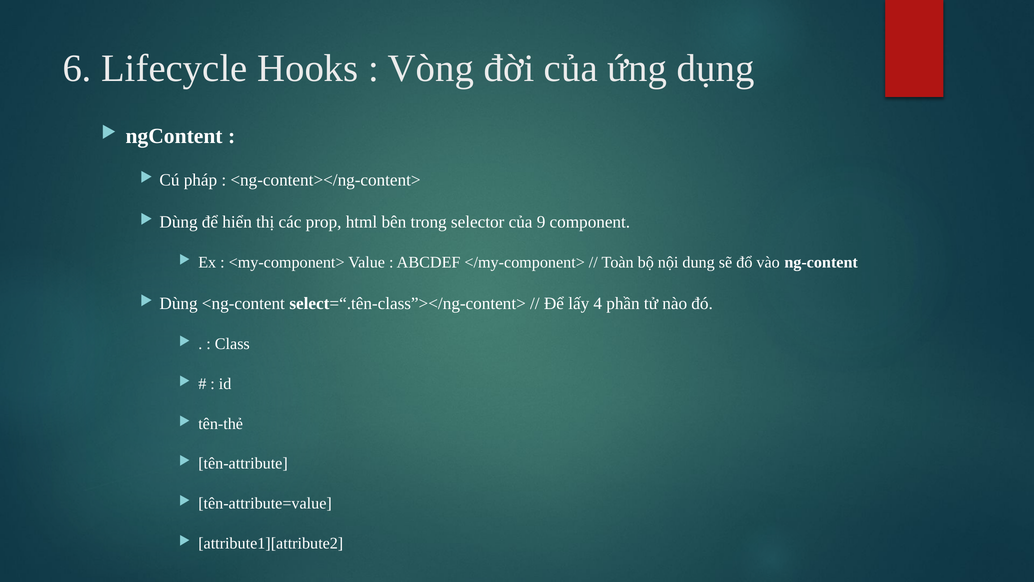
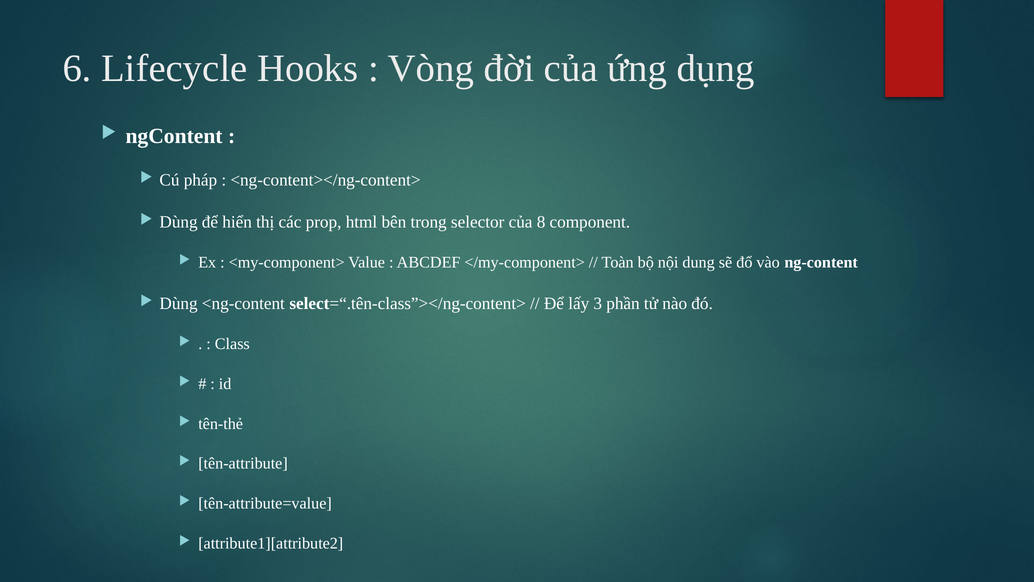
9: 9 -> 8
4: 4 -> 3
